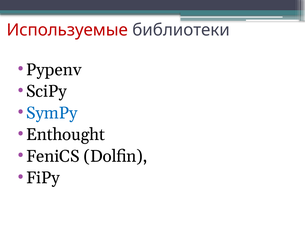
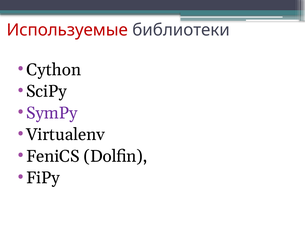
Pypenv: Pypenv -> Cython
SymPy colour: blue -> purple
Enthought: Enthought -> Virtualenv
